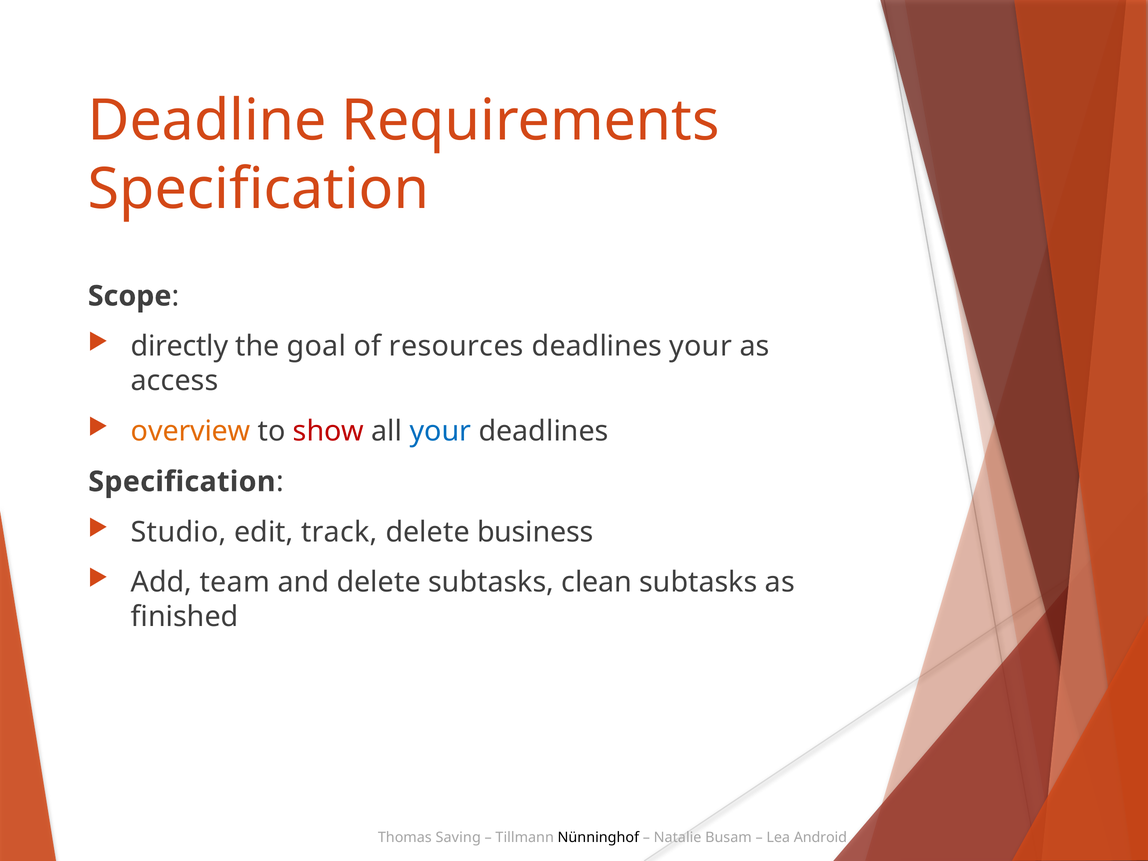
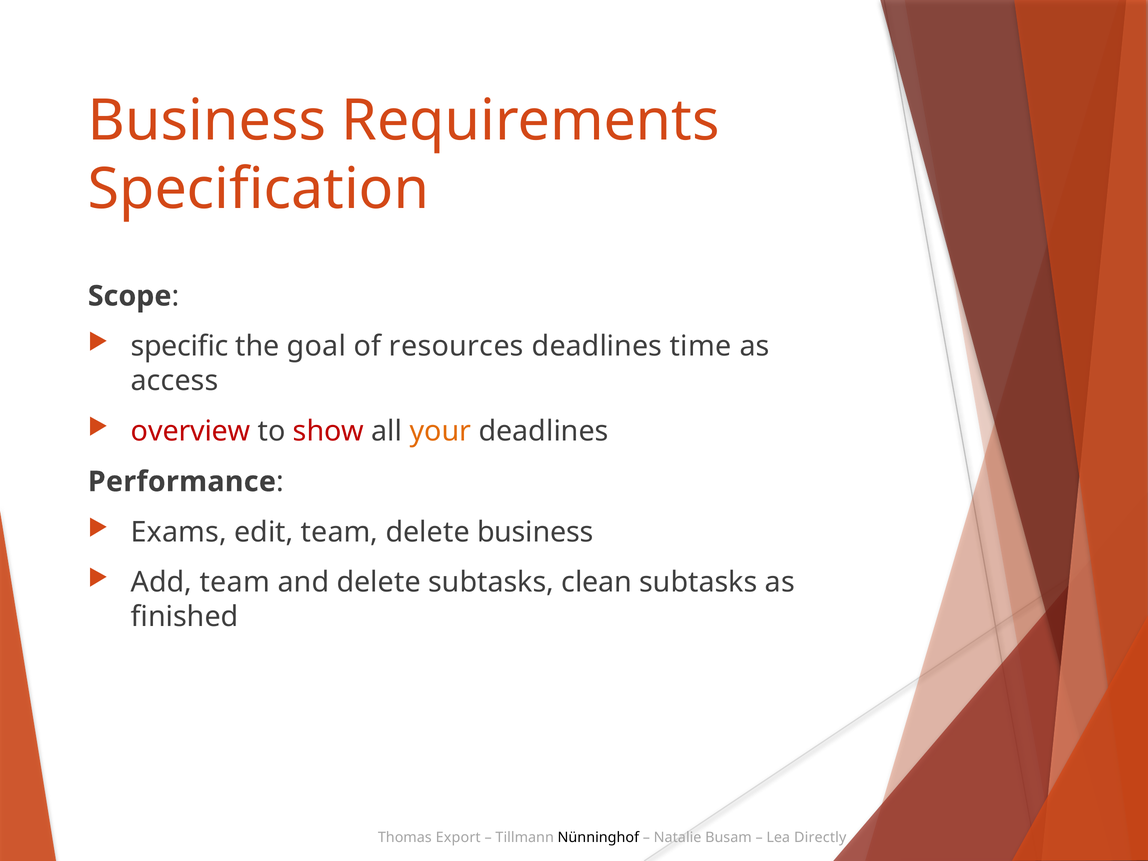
Deadline at (207, 121): Deadline -> Business
directly: directly -> specific
deadlines your: your -> time
overview colour: orange -> red
your at (440, 431) colour: blue -> orange
Specification at (182, 482): Specification -> Performance
Studio: Studio -> Exams
edit track: track -> team
Saving: Saving -> Export
Android: Android -> Directly
